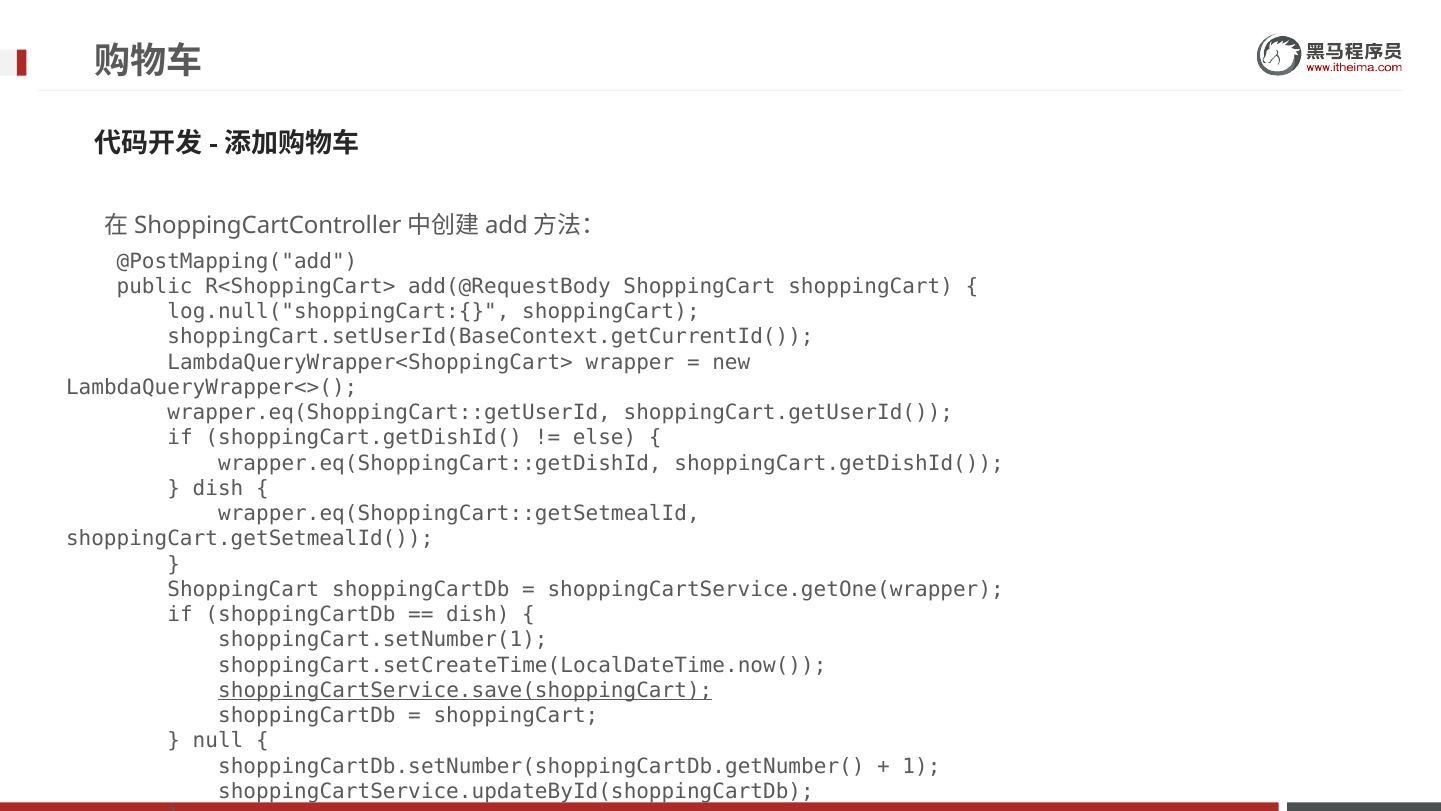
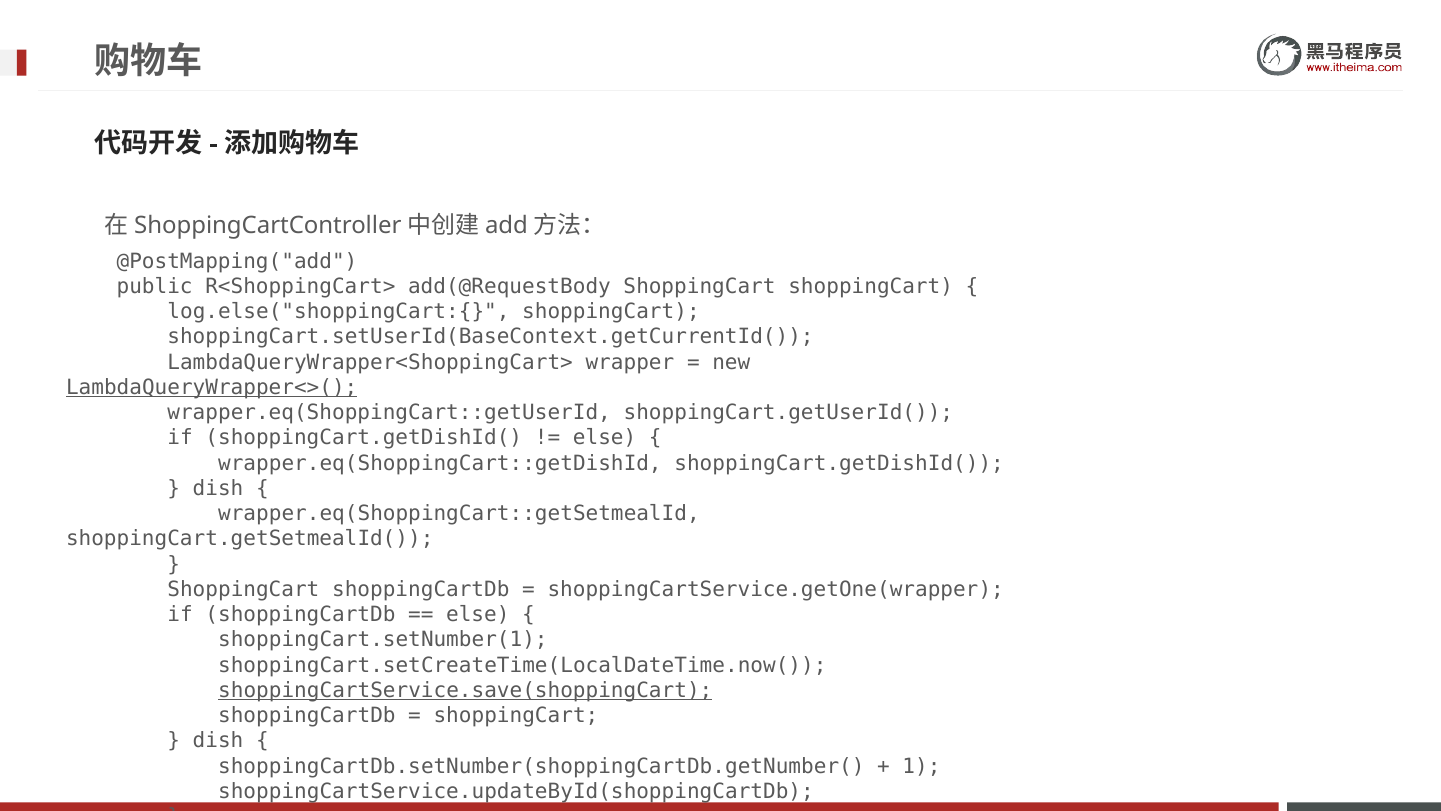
log.null("shoppingCart:{: log.null("shoppingCart:{ -> log.else("shoppingCart:{
LambdaQueryWrapper<>( underline: none -> present
dish at (478, 614): dish -> else
null at (218, 740): null -> dish
